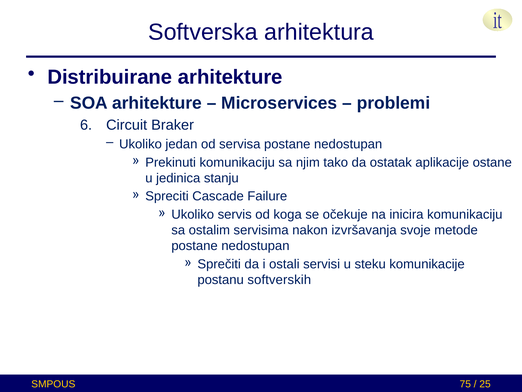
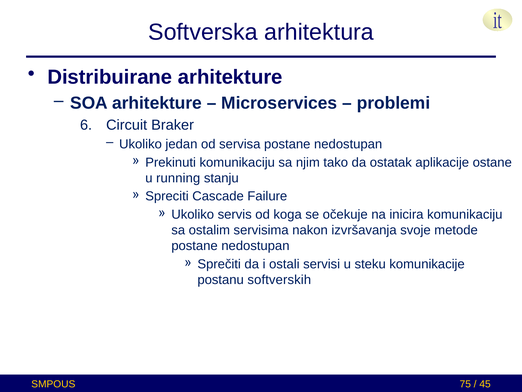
jedinica: jedinica -> running
25: 25 -> 45
